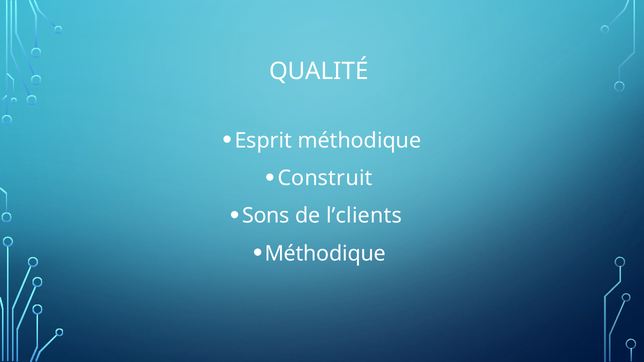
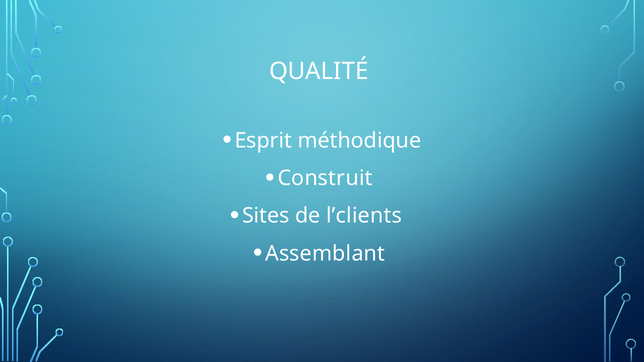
Sons: Sons -> Sites
Méthodique at (325, 254): Méthodique -> Assemblant
